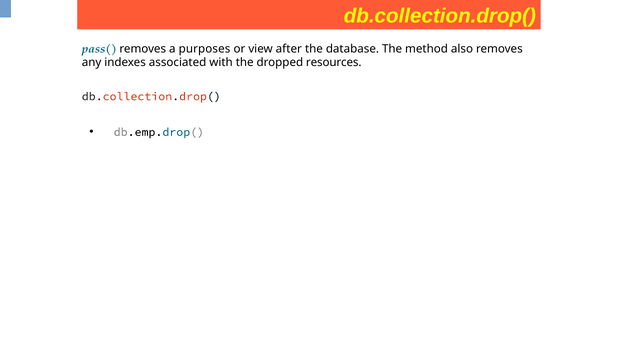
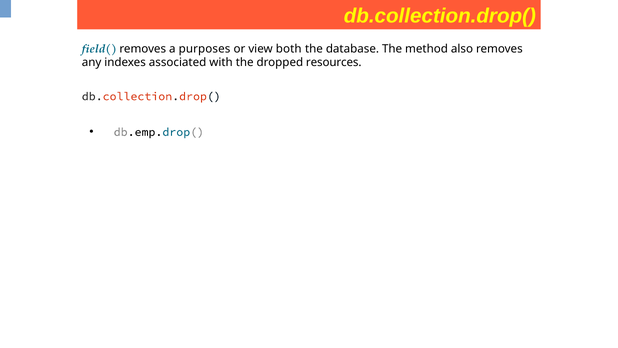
pass(: pass( -> field(
after: after -> both
